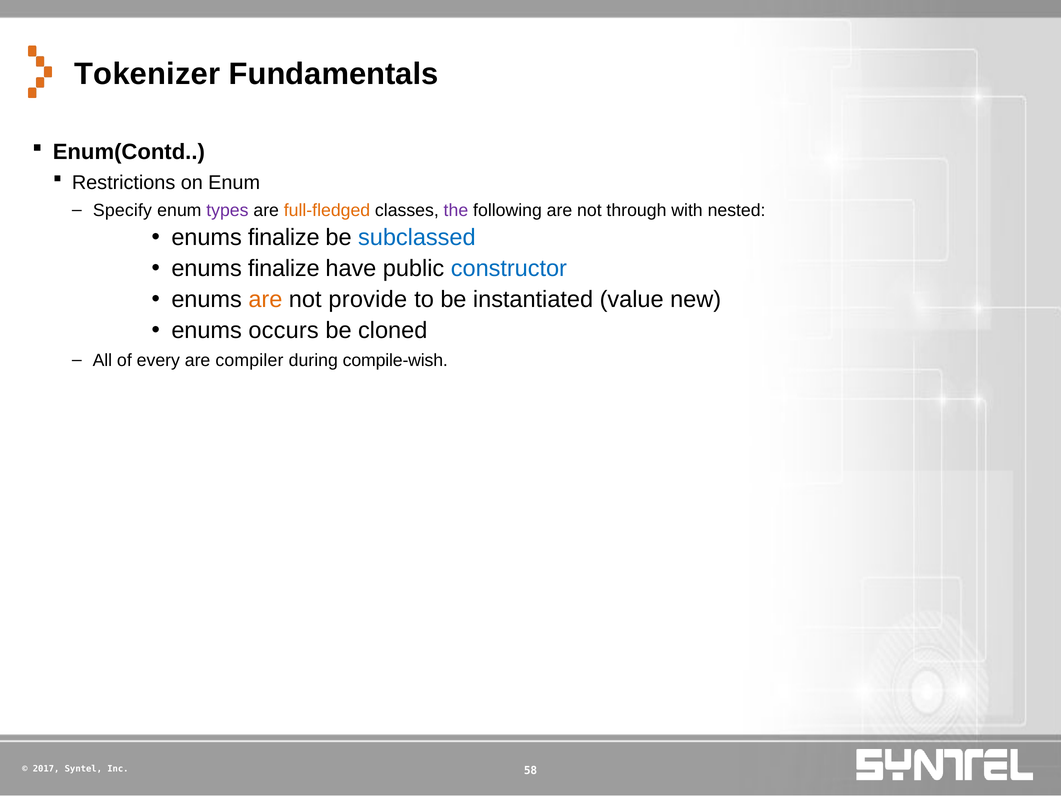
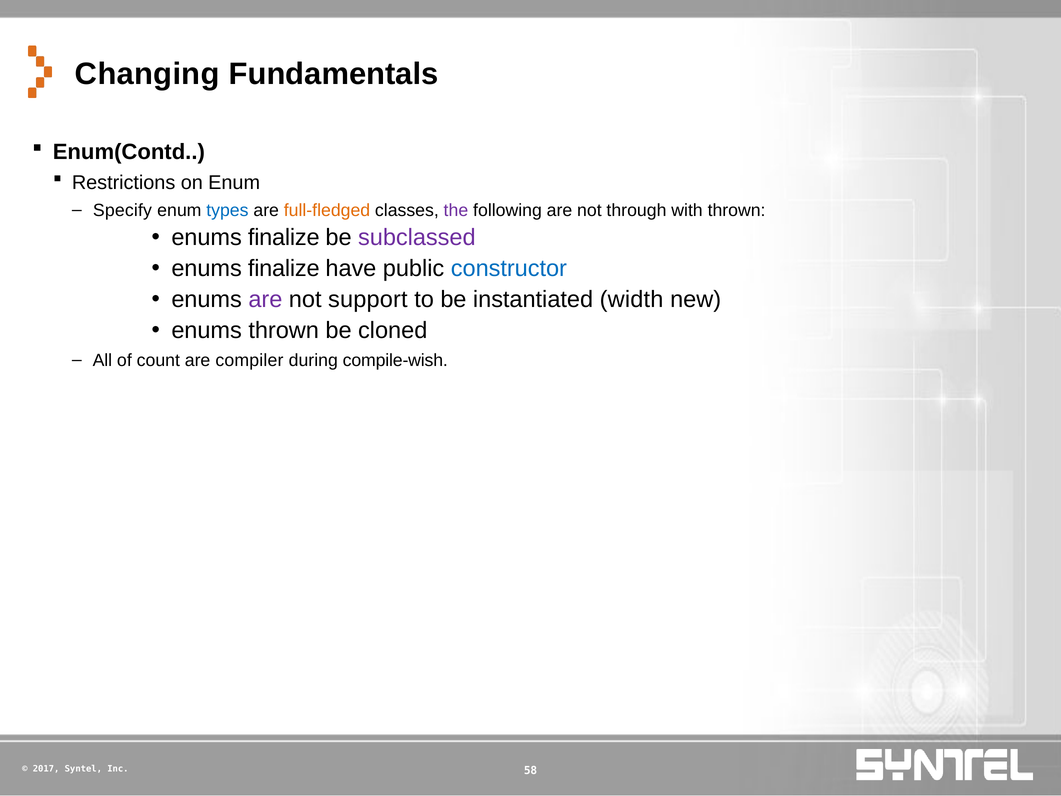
Tokenizer: Tokenizer -> Changing
types colour: purple -> blue
with nested: nested -> thrown
subclassed colour: blue -> purple
are at (265, 299) colour: orange -> purple
provide: provide -> support
value: value -> width
enums occurs: occurs -> thrown
every: every -> count
